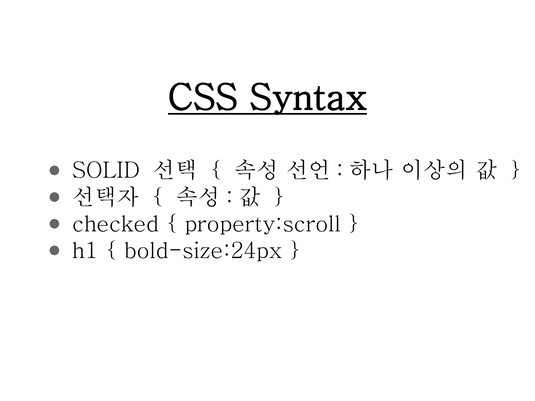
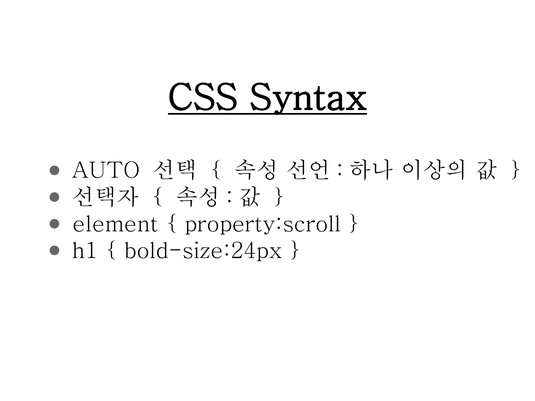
SOLID: SOLID -> AUTO
checked: checked -> element
